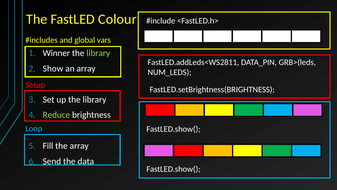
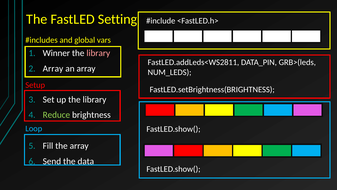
Colour: Colour -> Setting
library at (98, 53) colour: light green -> pink
Show at (53, 68): Show -> Array
